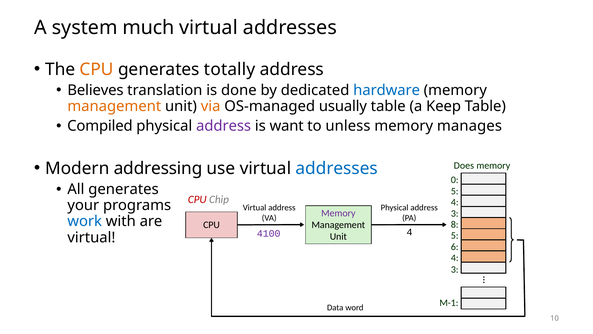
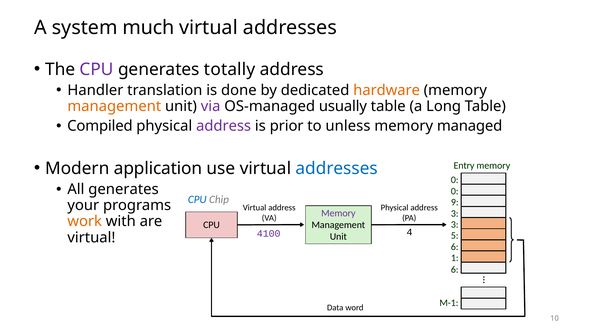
CPU at (97, 69) colour: orange -> purple
Believes: Believes -> Handler
hardware colour: blue -> orange
via colour: orange -> purple
Keep: Keep -> Long
want: want -> prior
manages: manages -> managed
addressing: addressing -> application
Does: Does -> Entry
5 at (455, 191): 5 -> 0
CPU at (197, 199) colour: red -> blue
4 at (455, 202): 4 -> 9
work colour: blue -> orange
8 at (455, 224): 8 -> 3
4 at (455, 258): 4 -> 1
3 at (455, 269): 3 -> 6
